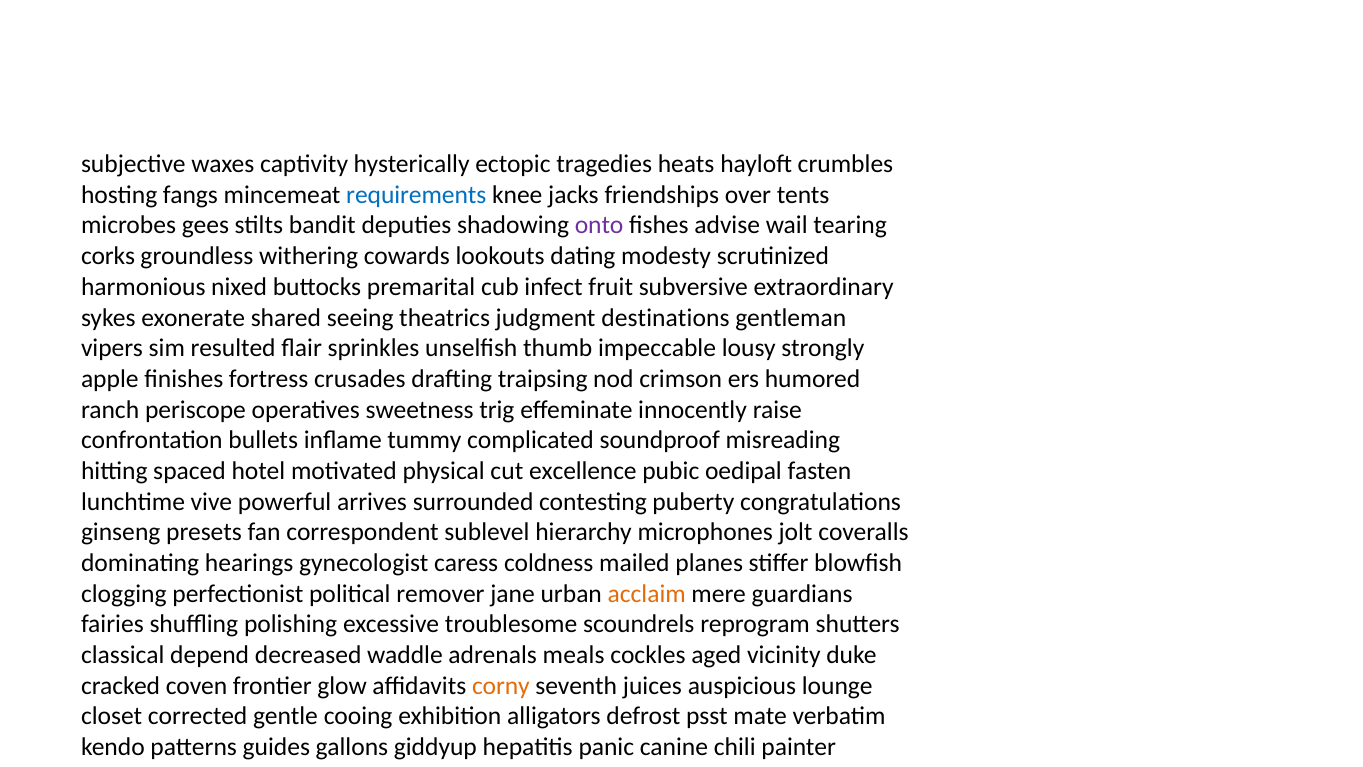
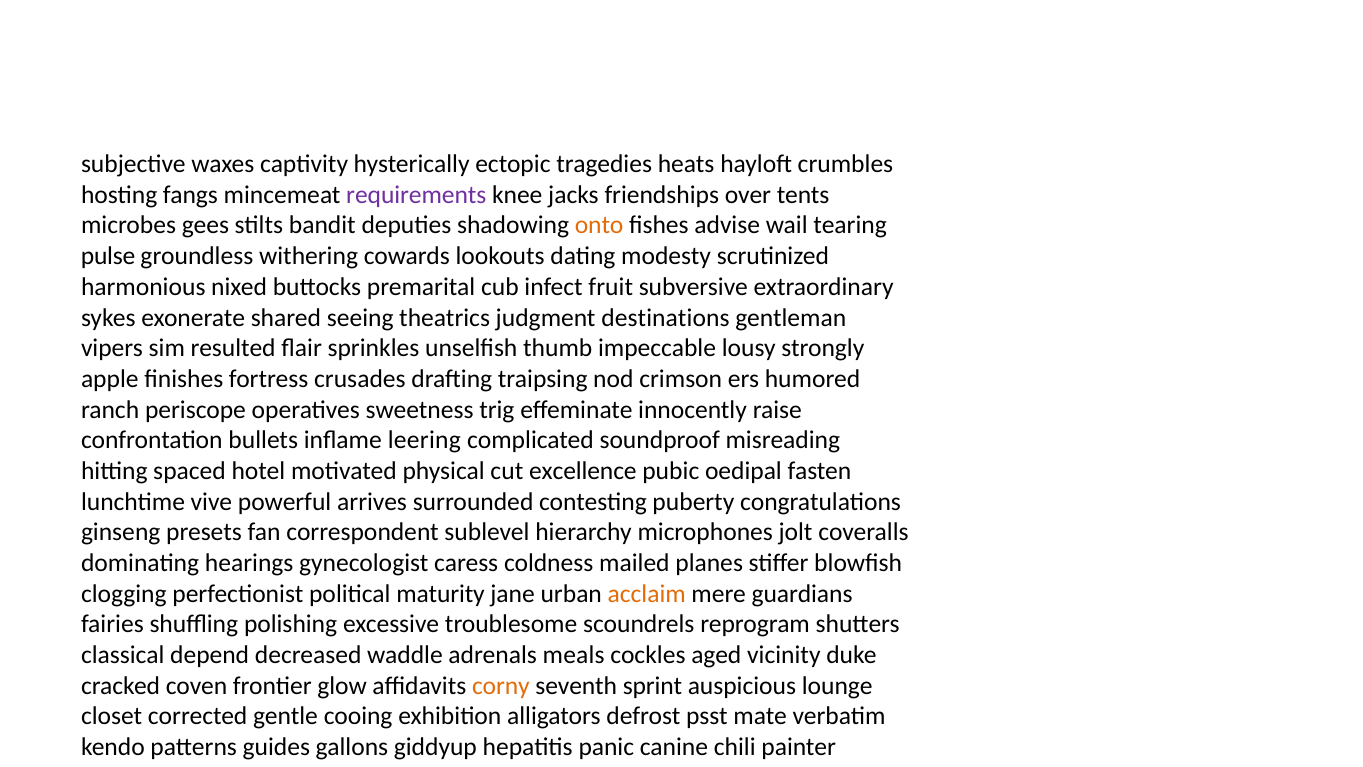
requirements colour: blue -> purple
onto colour: purple -> orange
corks: corks -> pulse
tummy: tummy -> leering
remover: remover -> maturity
juices: juices -> sprint
